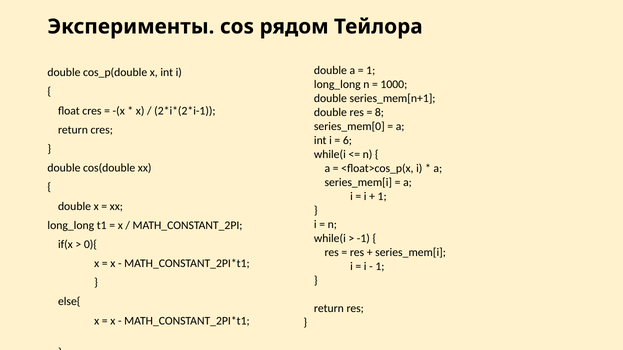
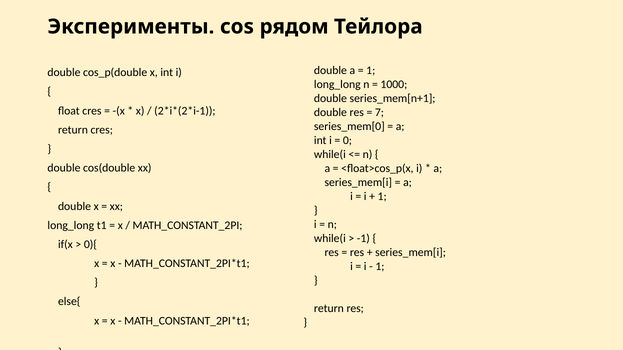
8: 8 -> 7
6: 6 -> 0
